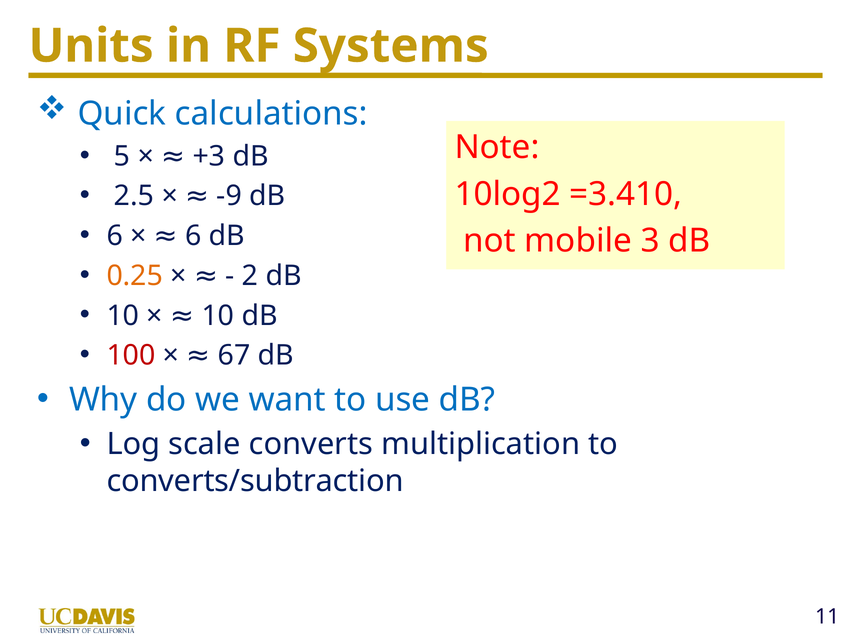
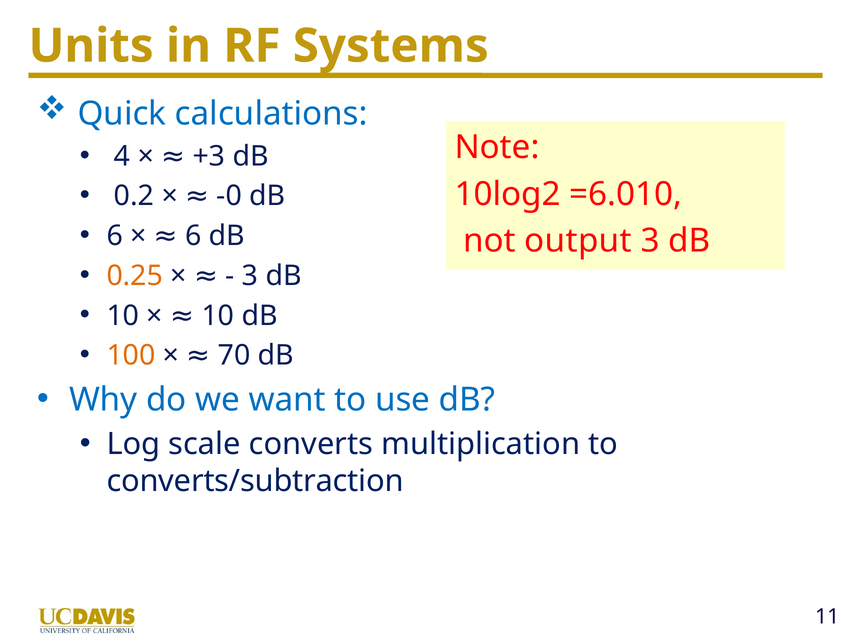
5: 5 -> 4
2.5: 2.5 -> 0.2
-9: -9 -> -0
=3.410: =3.410 -> =6.010
mobile: mobile -> output
2 at (250, 276): 2 -> 3
100 colour: red -> orange
67: 67 -> 70
